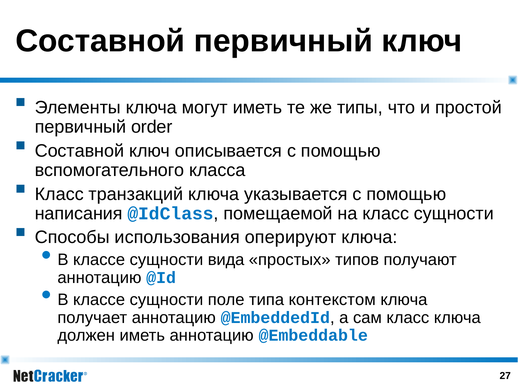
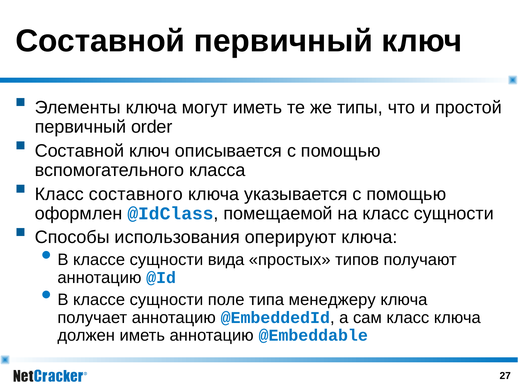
транзакций: транзакций -> составного
написания: написания -> оформлен
контекстом: контекстом -> менеджеру
